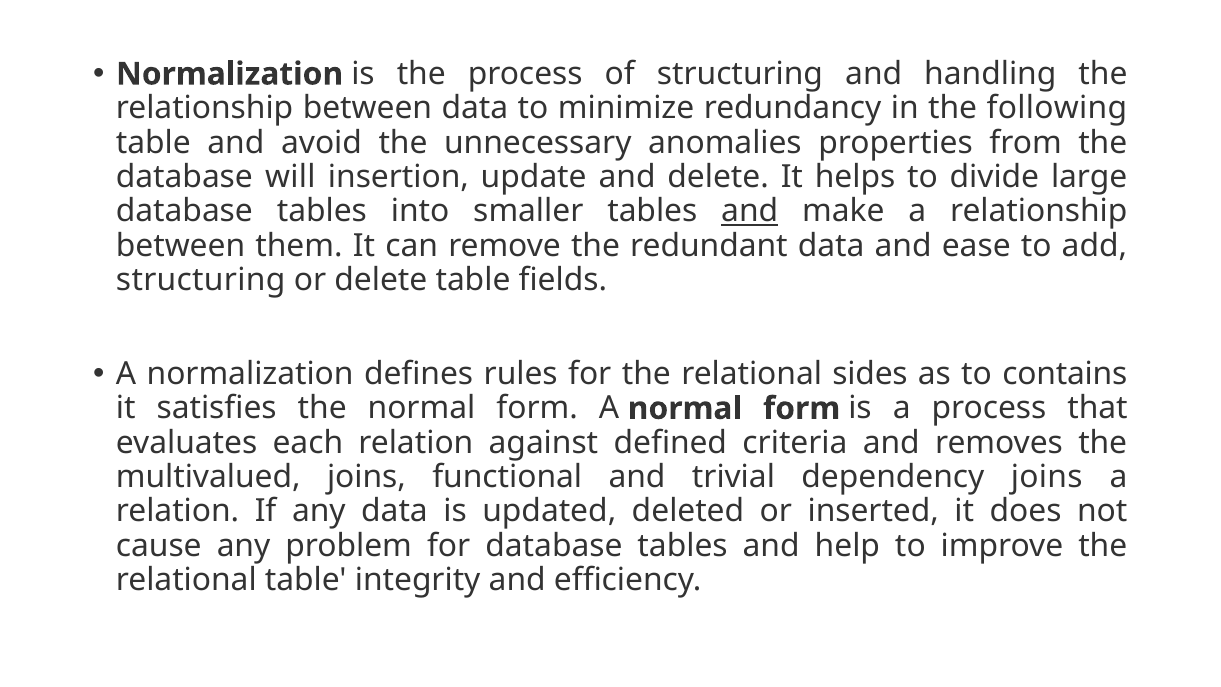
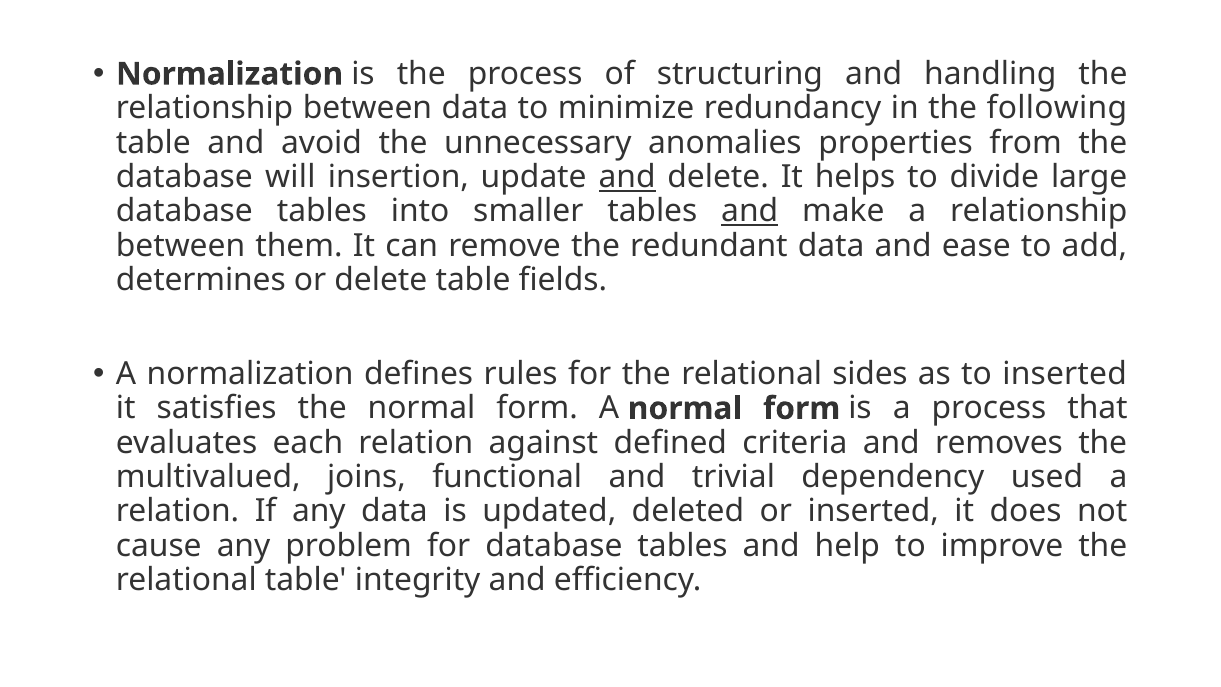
and at (627, 177) underline: none -> present
structuring at (201, 280): structuring -> determines
to contains: contains -> inserted
dependency joins: joins -> used
